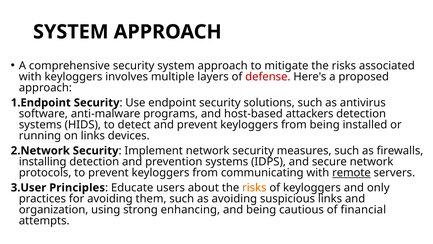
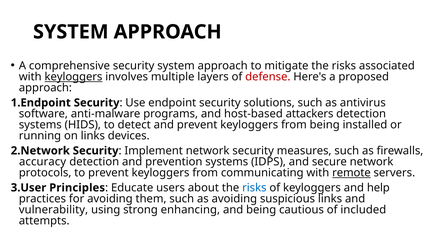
keyloggers at (73, 77) underline: none -> present
installing: installing -> accuracy
risks at (254, 187) colour: orange -> blue
only: only -> help
organization: organization -> vulnerability
financial: financial -> included
